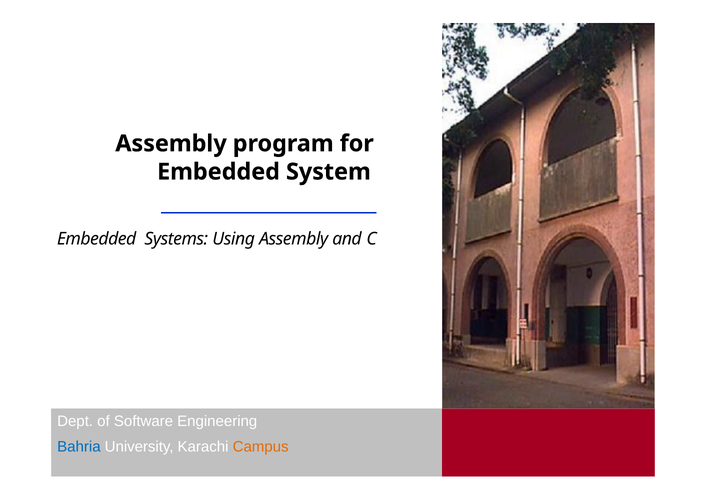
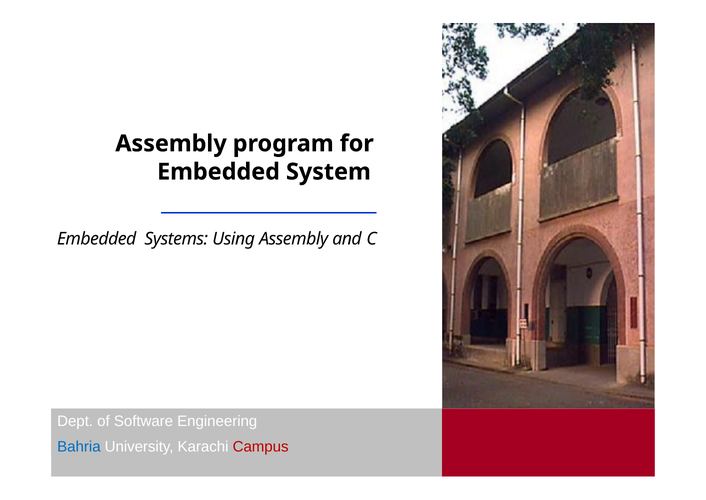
Campus colour: orange -> red
